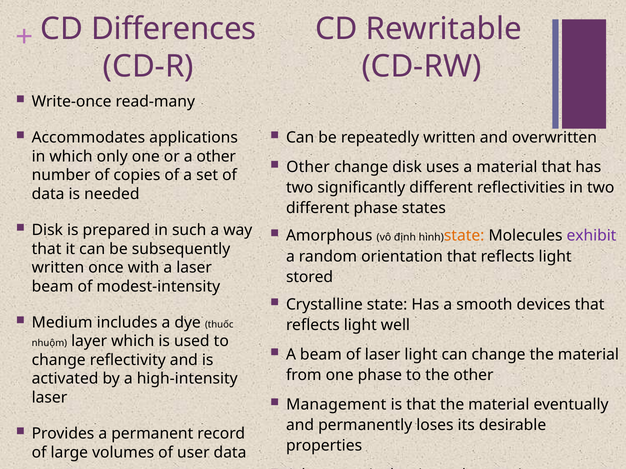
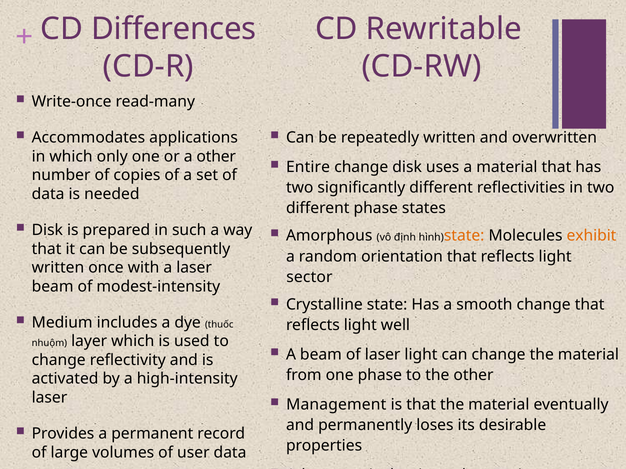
Other at (308, 167): Other -> Entire
exhibit colour: purple -> orange
stored: stored -> sector
smooth devices: devices -> change
